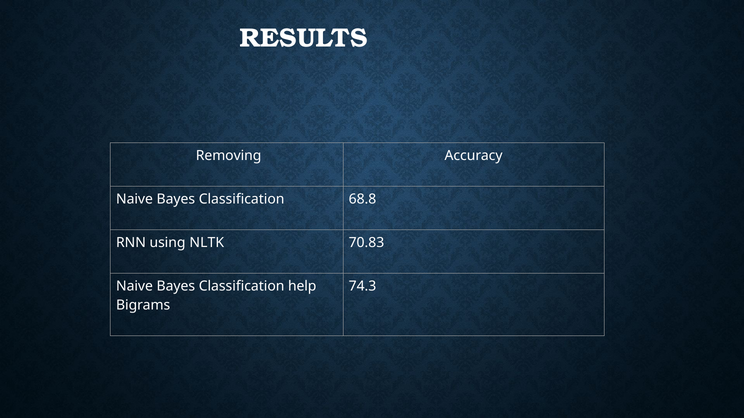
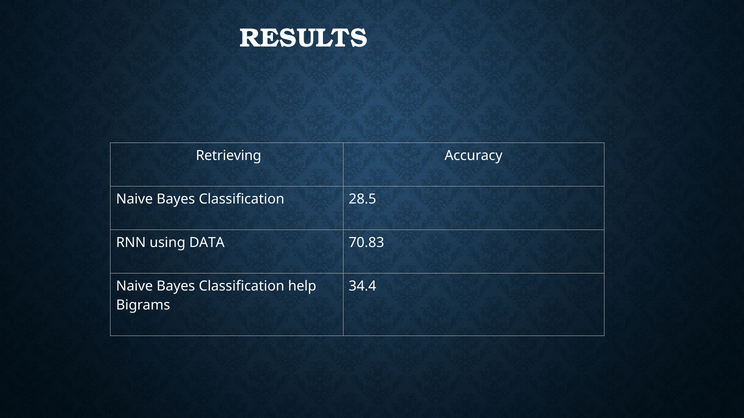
Removing: Removing -> Retrieving
68.8: 68.8 -> 28.5
NLTK: NLTK -> DATA
74.3: 74.3 -> 34.4
